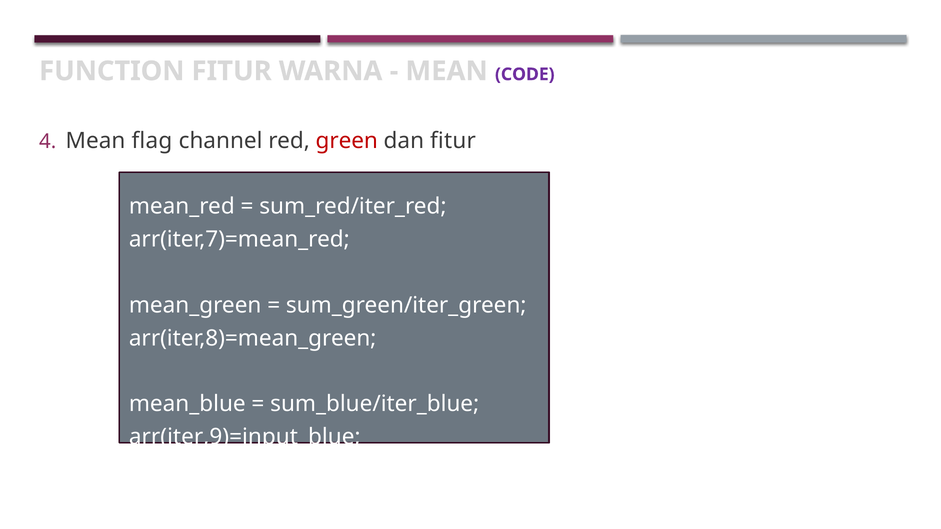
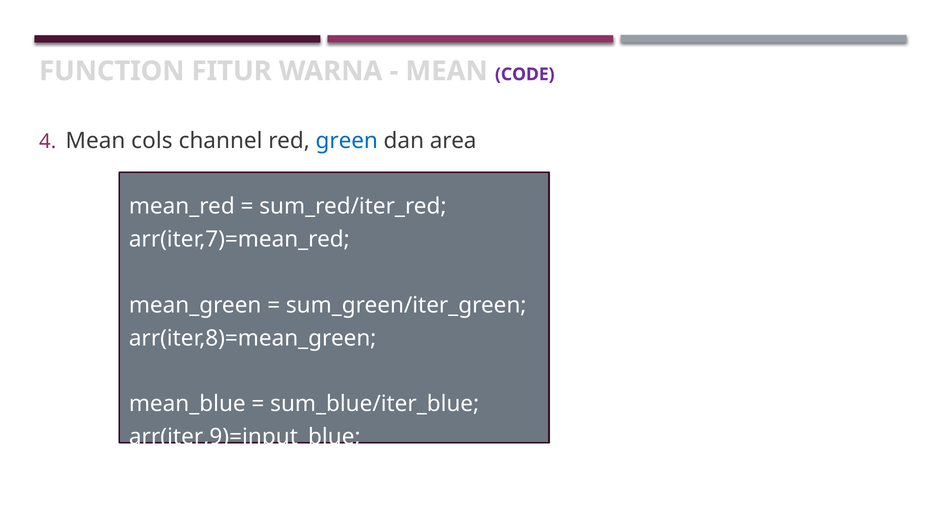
flag: flag -> cols
green colour: red -> blue
dan fitur: fitur -> area
